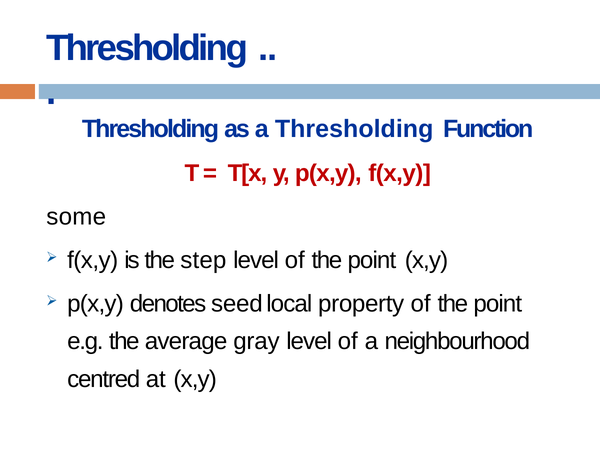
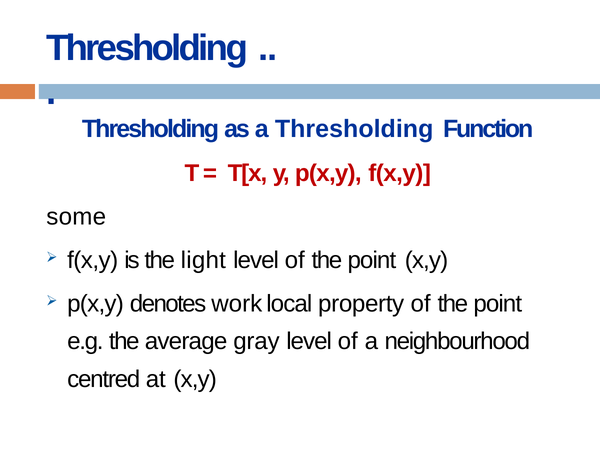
step: step -> light
seed: seed -> work
